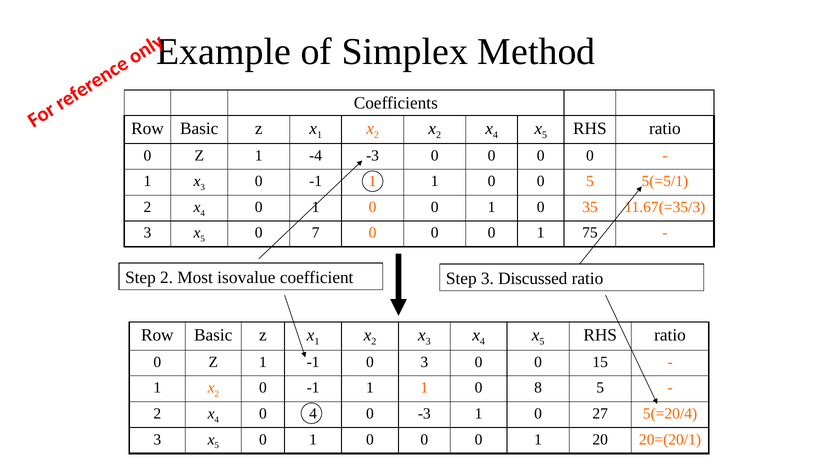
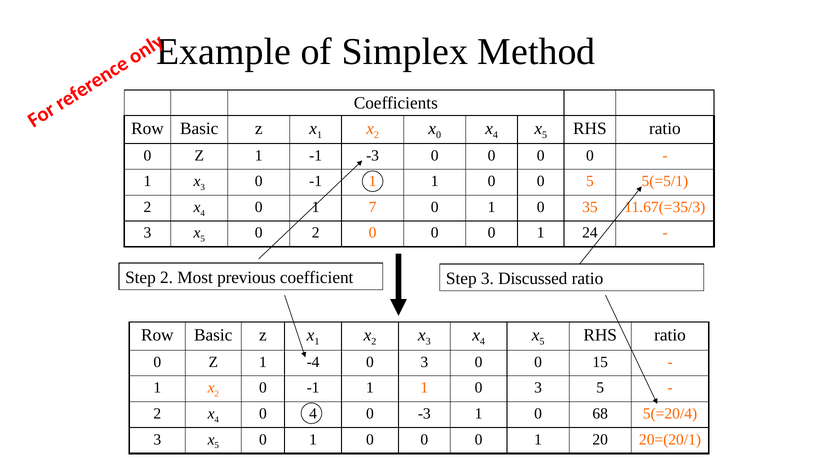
2 at (439, 135): 2 -> 0
1 -4: -4 -> -1
4 0 1 0: 0 -> 7
0 7: 7 -> 2
75: 75 -> 24
isovalue: isovalue -> previous
1 -1: -1 -> -4
1 0 8: 8 -> 3
27: 27 -> 68
